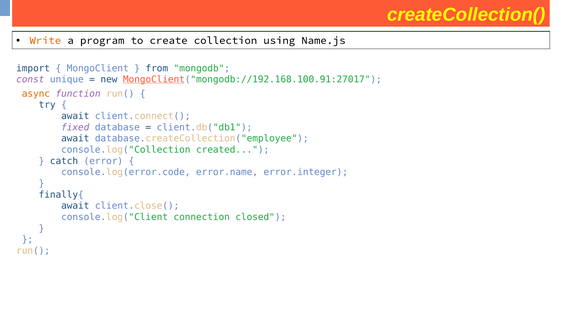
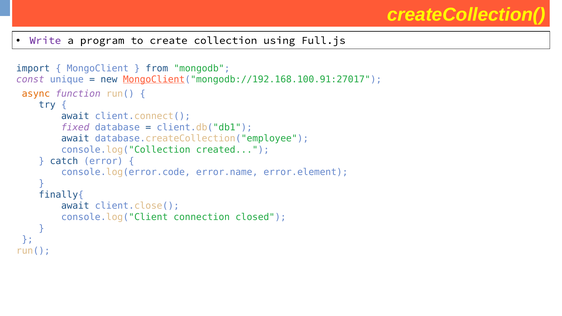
Write colour: orange -> purple
Name.js: Name.js -> Full.js
error.integer: error.integer -> error.element
